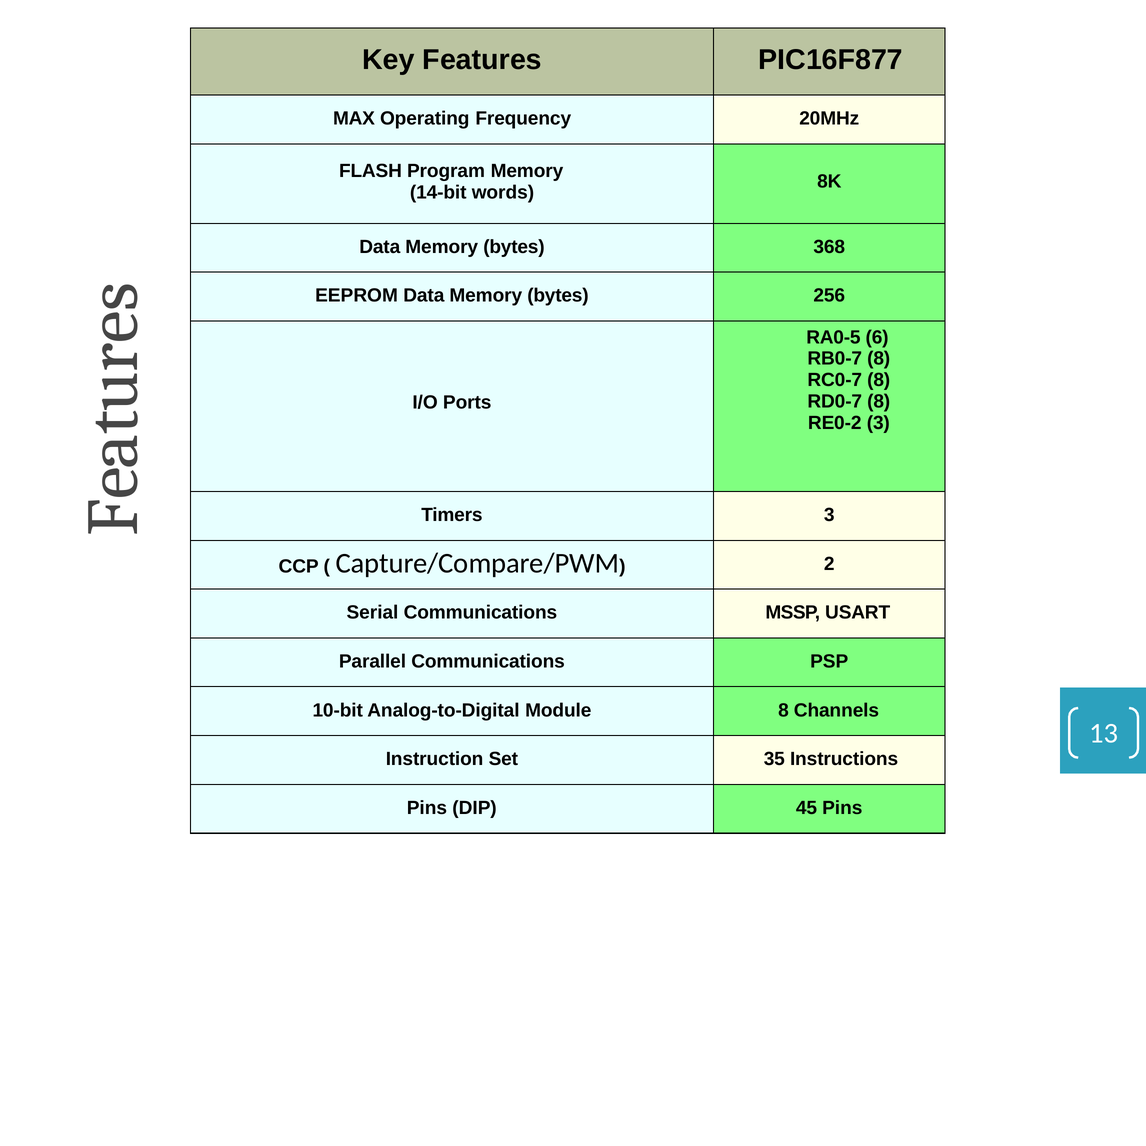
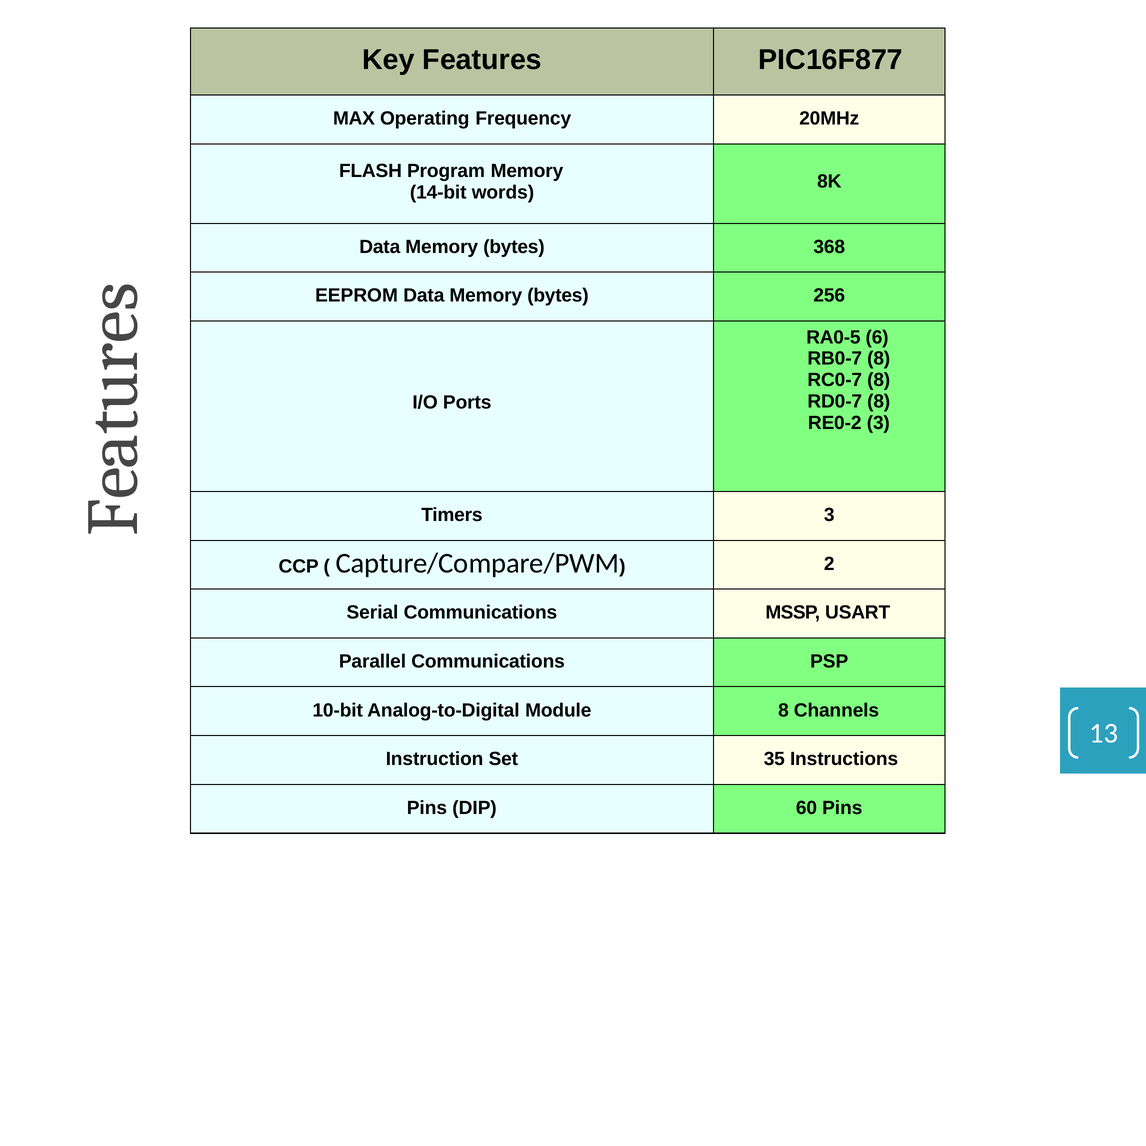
45: 45 -> 60
